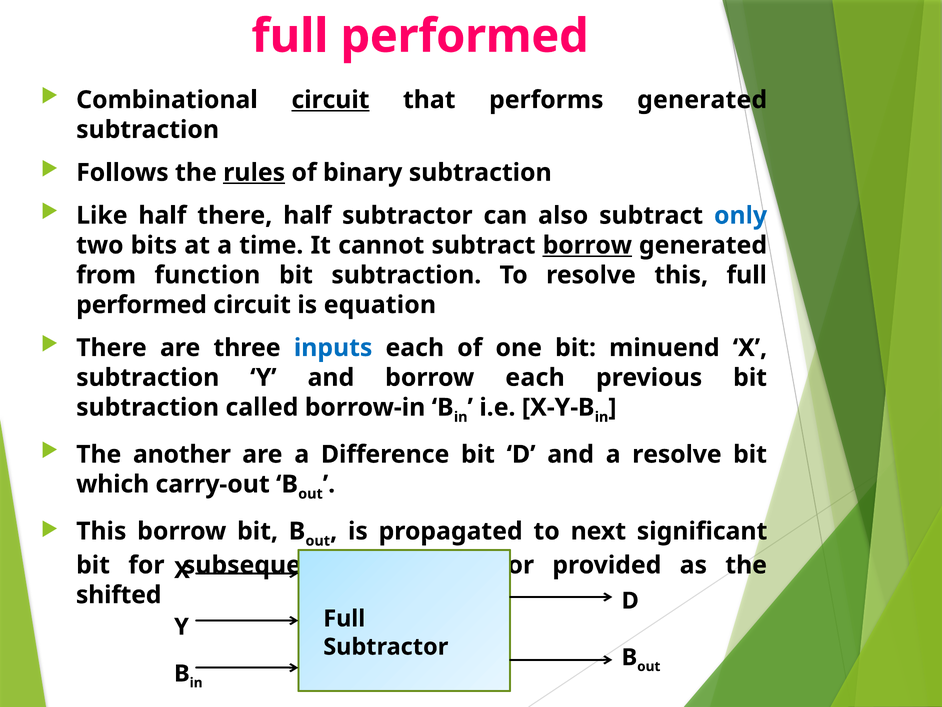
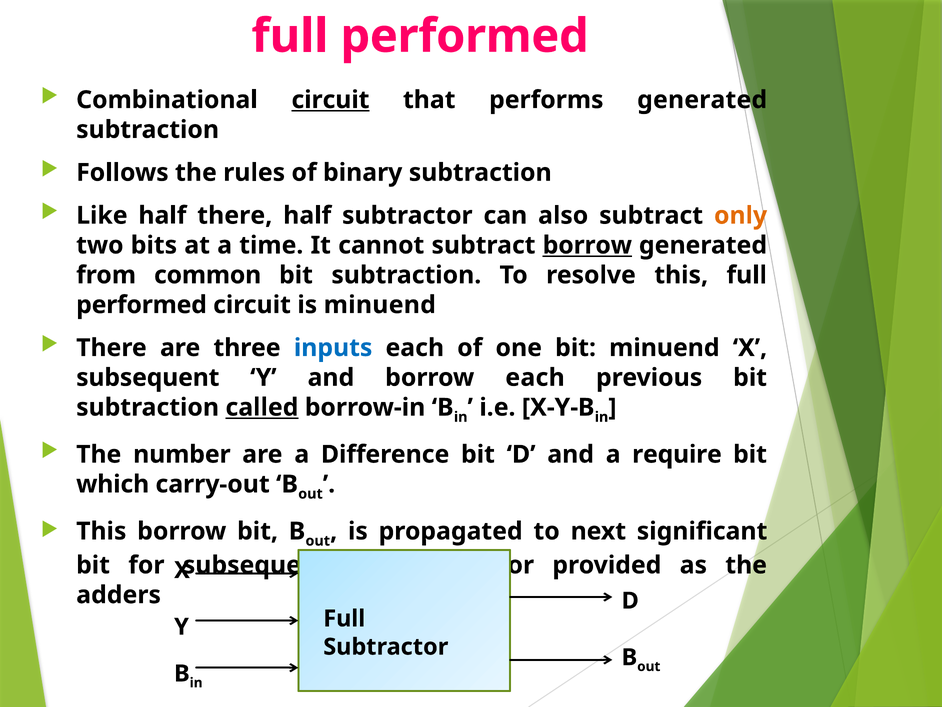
rules underline: present -> none
only colour: blue -> orange
function: function -> common
is equation: equation -> minuend
subtraction at (148, 377): subtraction -> subsequent
called underline: none -> present
another: another -> number
a resolve: resolve -> require
shifted: shifted -> adders
